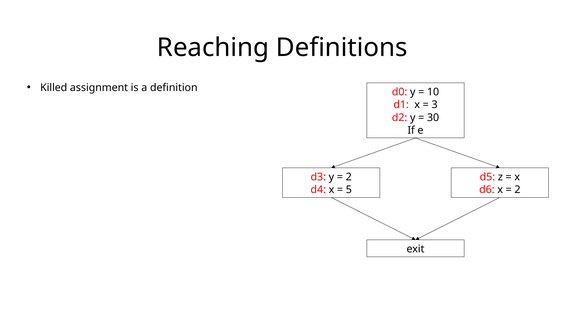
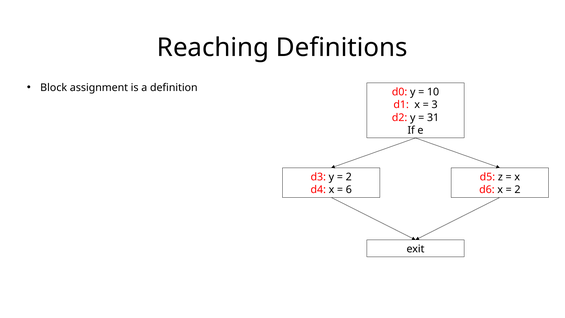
Killed: Killed -> Block
30: 30 -> 31
5: 5 -> 6
